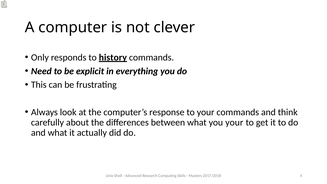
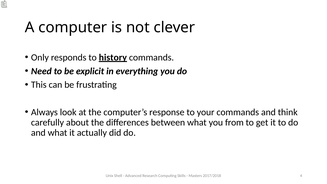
you your: your -> from
